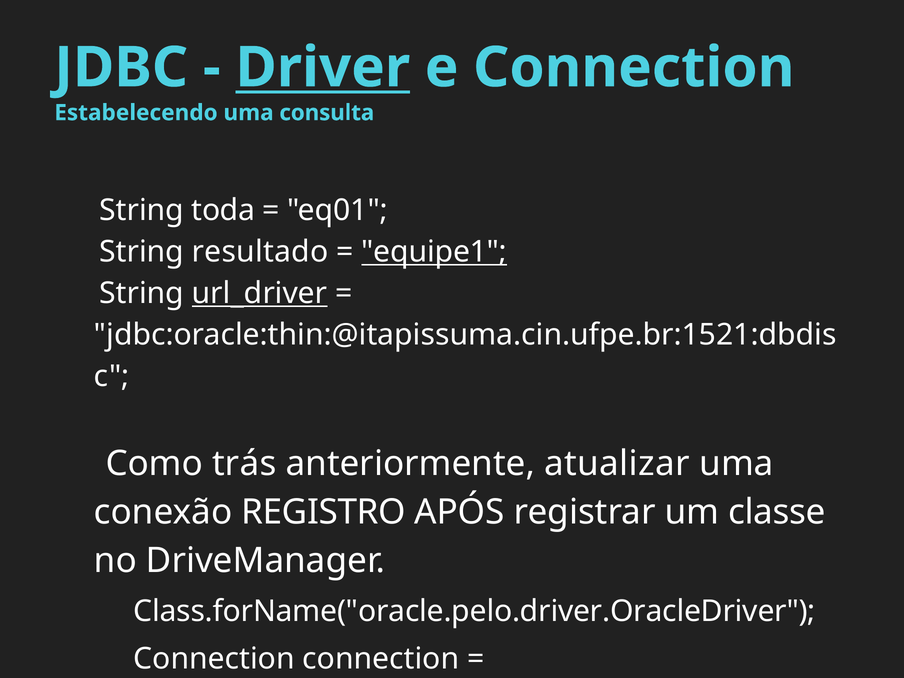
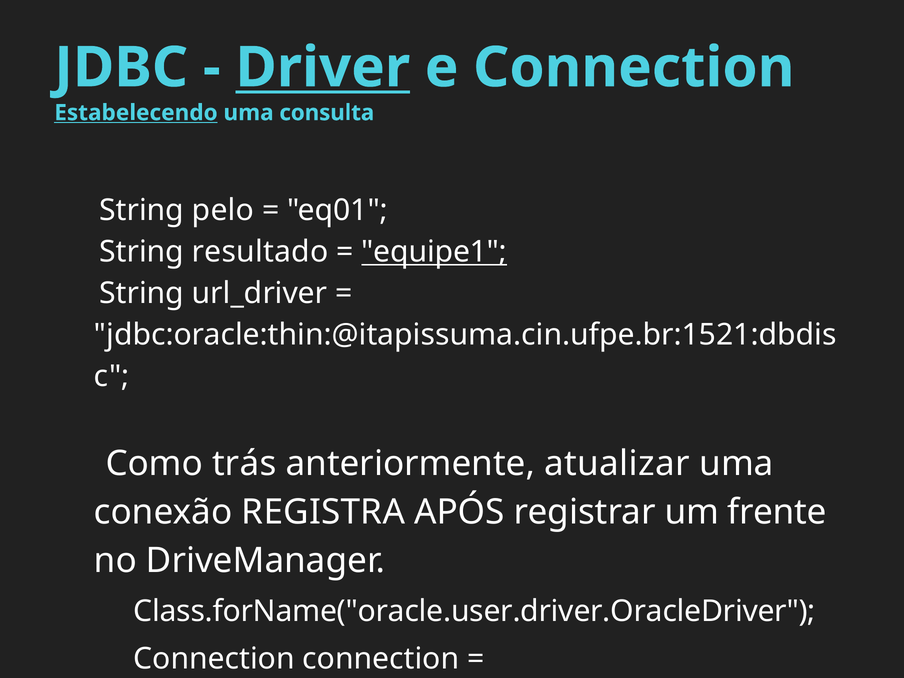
Estabelecendo underline: none -> present
toda: toda -> pelo
url_driver at (260, 293) underline: present -> none
REGISTRO: REGISTRO -> REGISTRA
classe: classe -> frente
Class.forName("oracle.pelo.driver.OracleDriver: Class.forName("oracle.pelo.driver.OracleDriver -> Class.forName("oracle.user.driver.OracleDriver
